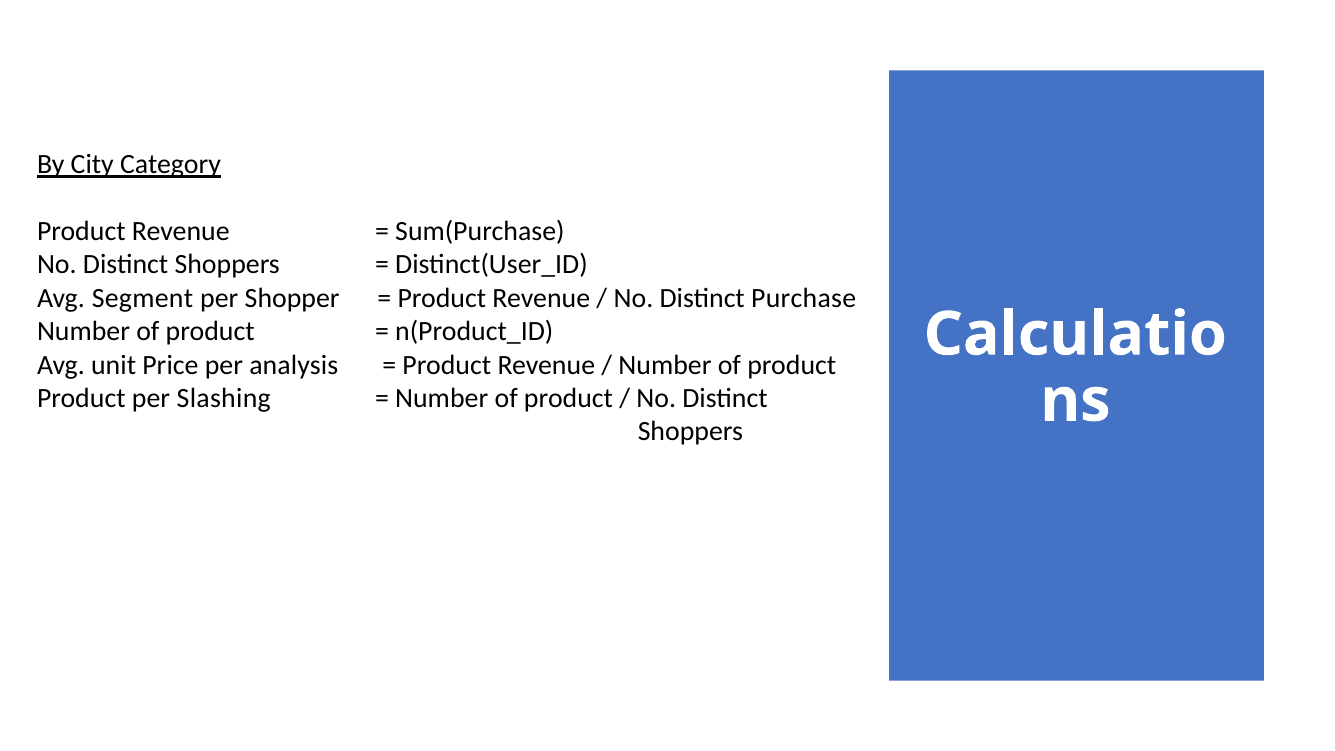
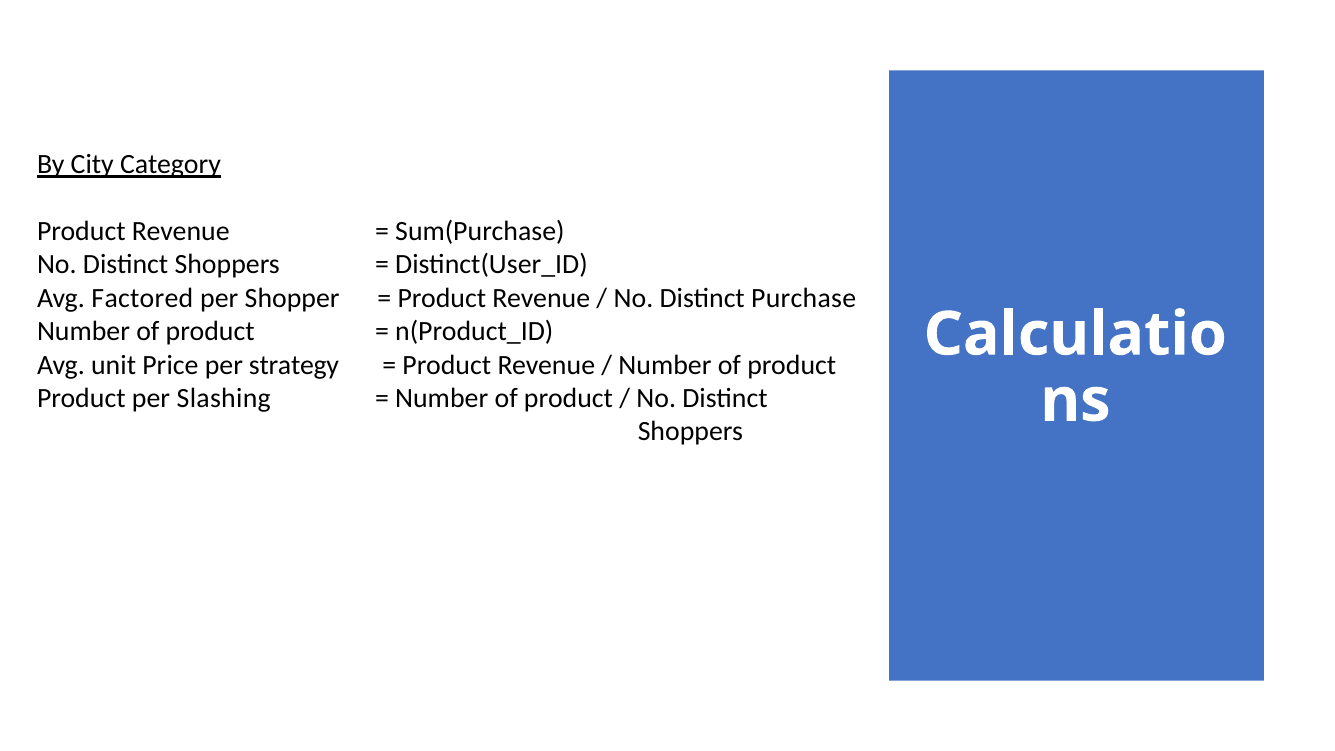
Segment: Segment -> Factored
analysis: analysis -> strategy
